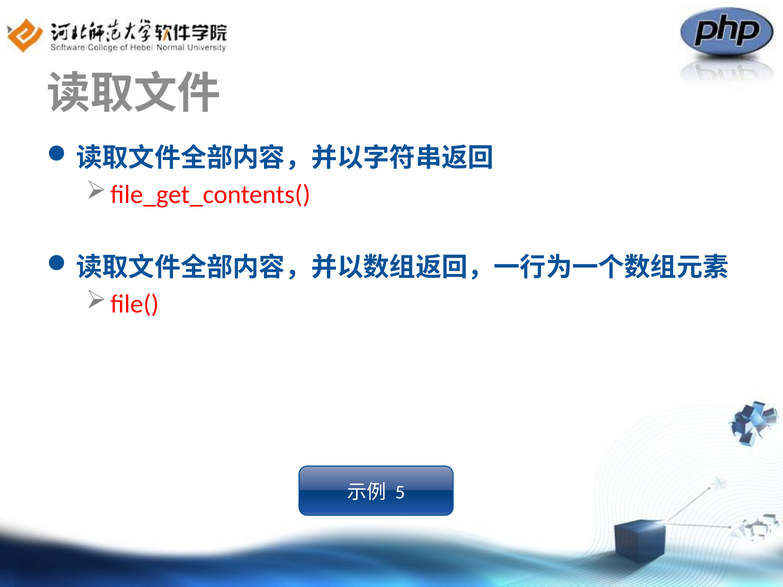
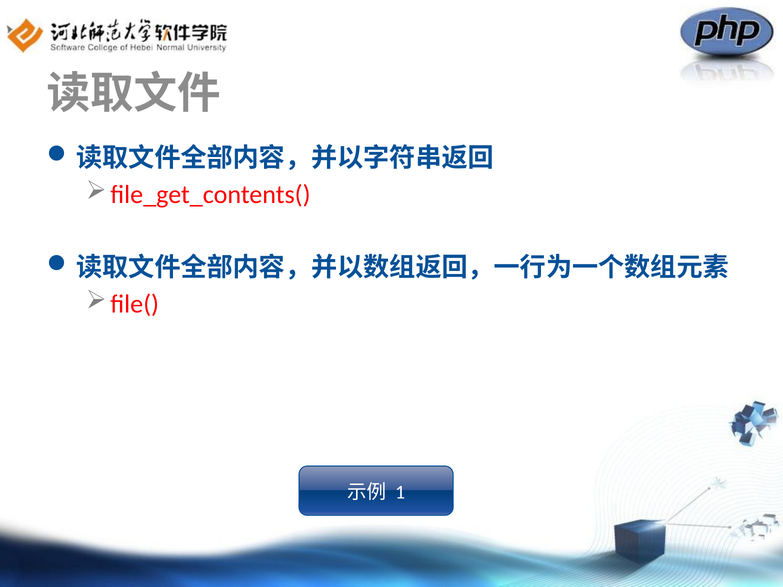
5: 5 -> 1
